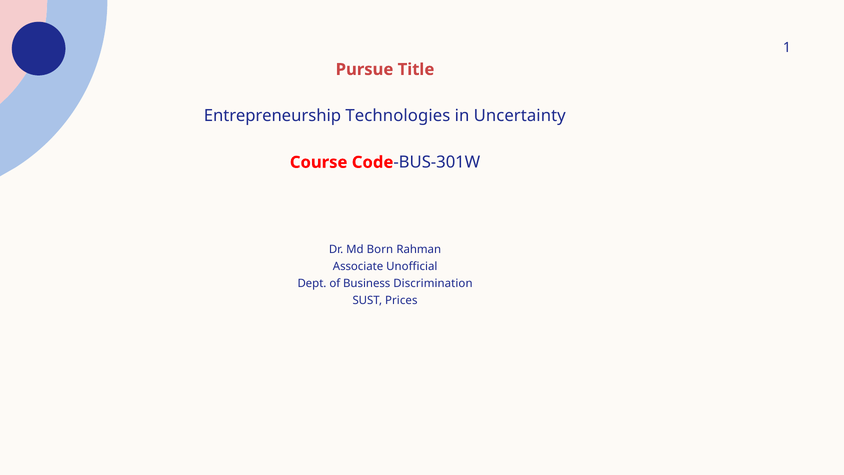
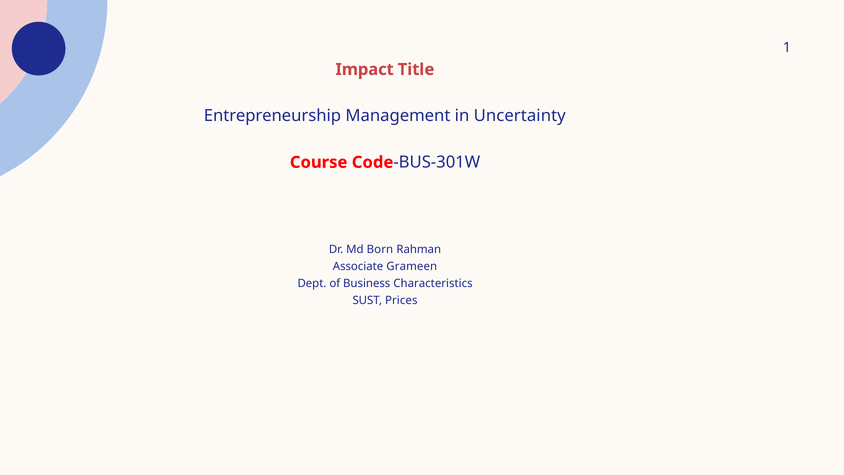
Pursue: Pursue -> Impact
Technologies: Technologies -> Management
Unofficial: Unofficial -> Grameen
Discrimination: Discrimination -> Characteristics
